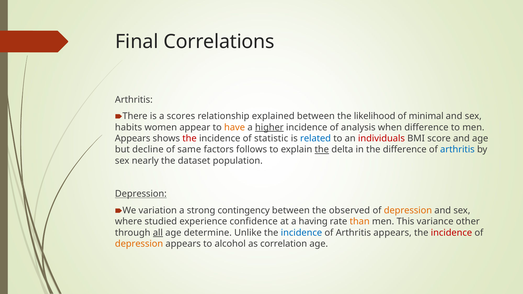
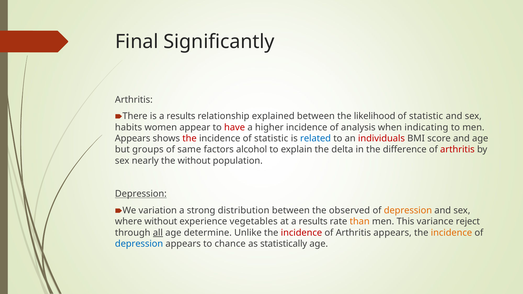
Correlations: Correlations -> Significantly
is a scores: scores -> results
minimal at (426, 116): minimal -> statistic
have colour: orange -> red
higher underline: present -> none
when difference: difference -> indicating
decline: decline -> groups
follows: follows -> alcohol
the at (322, 150) underline: present -> none
arthritis at (457, 150) colour: blue -> red
the dataset: dataset -> without
contingency: contingency -> distribution
where studied: studied -> without
confidence: confidence -> vegetables
at a having: having -> results
other: other -> reject
incidence at (301, 233) colour: blue -> red
incidence at (451, 233) colour: red -> orange
depression at (139, 244) colour: orange -> blue
alcohol: alcohol -> chance
correlation: correlation -> statistically
